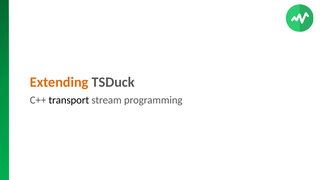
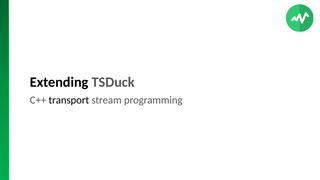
Extending colour: orange -> black
